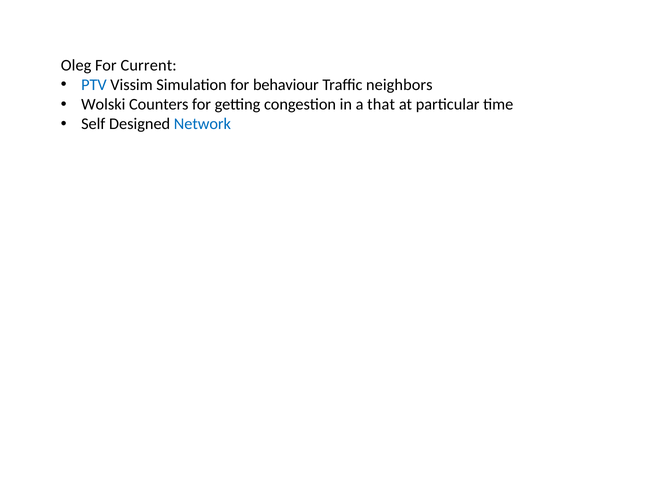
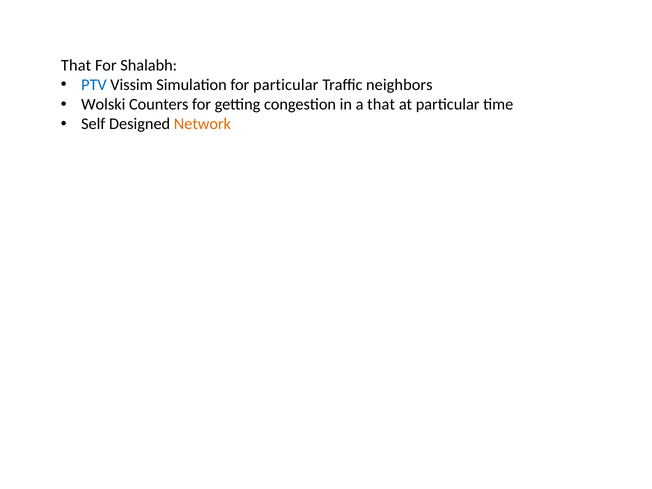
Oleg at (76, 65): Oleg -> That
Current: Current -> Shalabh
for behaviour: behaviour -> particular
Network colour: blue -> orange
